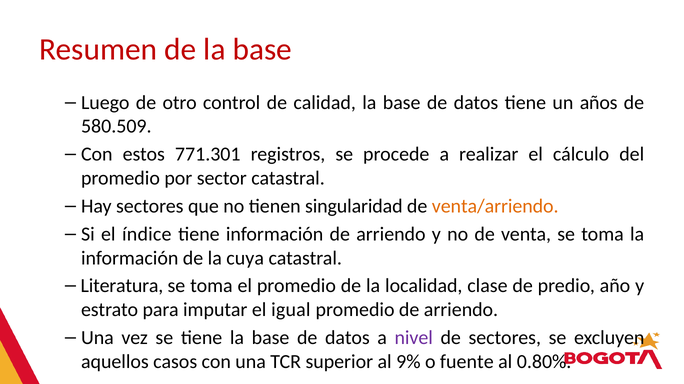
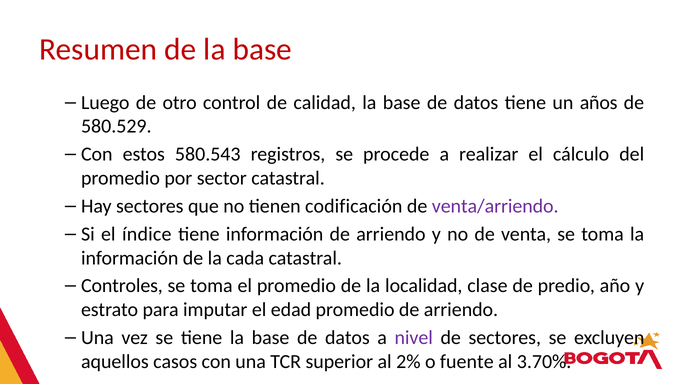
580.509: 580.509 -> 580.529
771.301: 771.301 -> 580.543
singularidad: singularidad -> codificación
venta/arriendo colour: orange -> purple
cuya: cuya -> cada
Literatura: Literatura -> Controles
igual: igual -> edad
9%: 9% -> 2%
0.80%: 0.80% -> 3.70%
